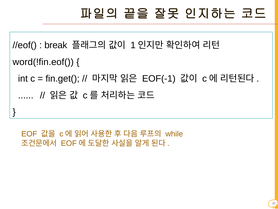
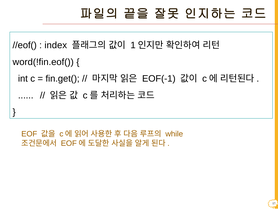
break: break -> index
